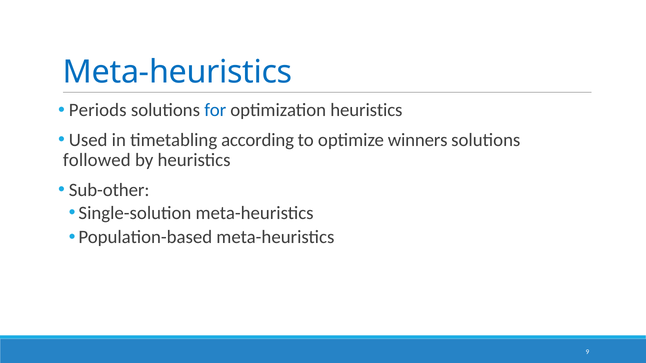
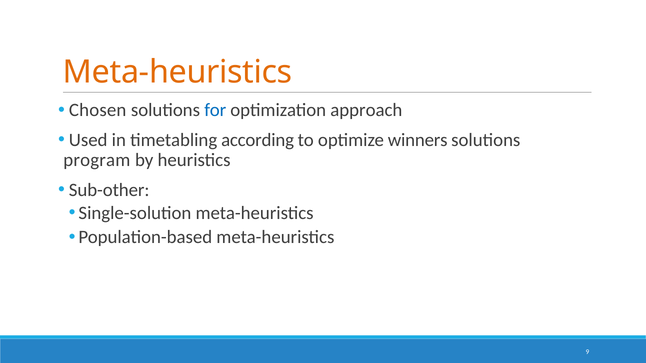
Meta-heuristics at (178, 72) colour: blue -> orange
Periods: Periods -> Chosen
optimization heuristics: heuristics -> approach
followed: followed -> program
